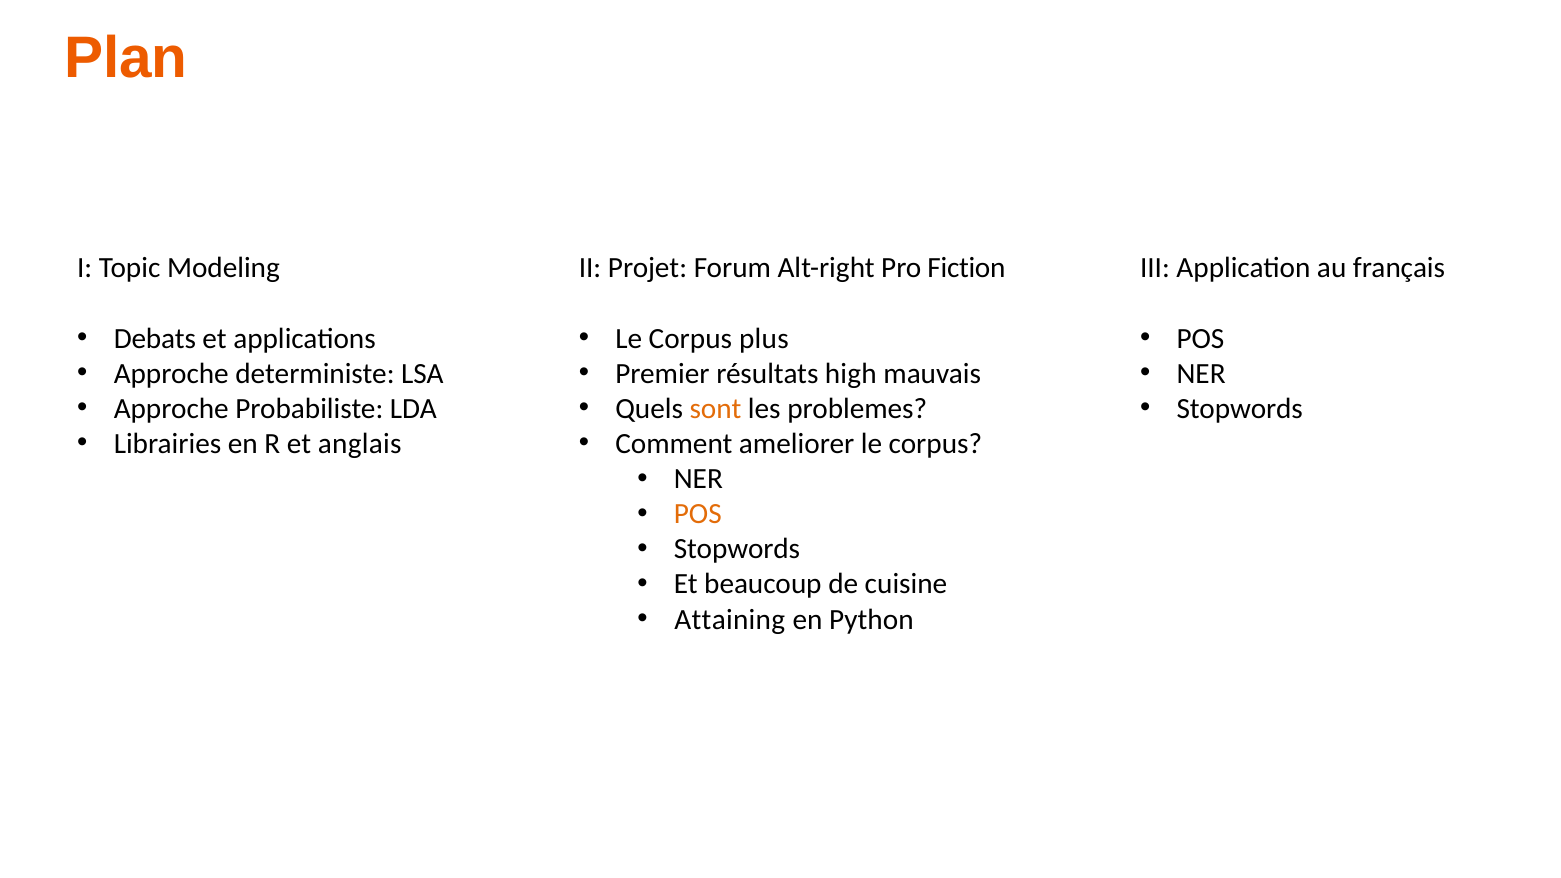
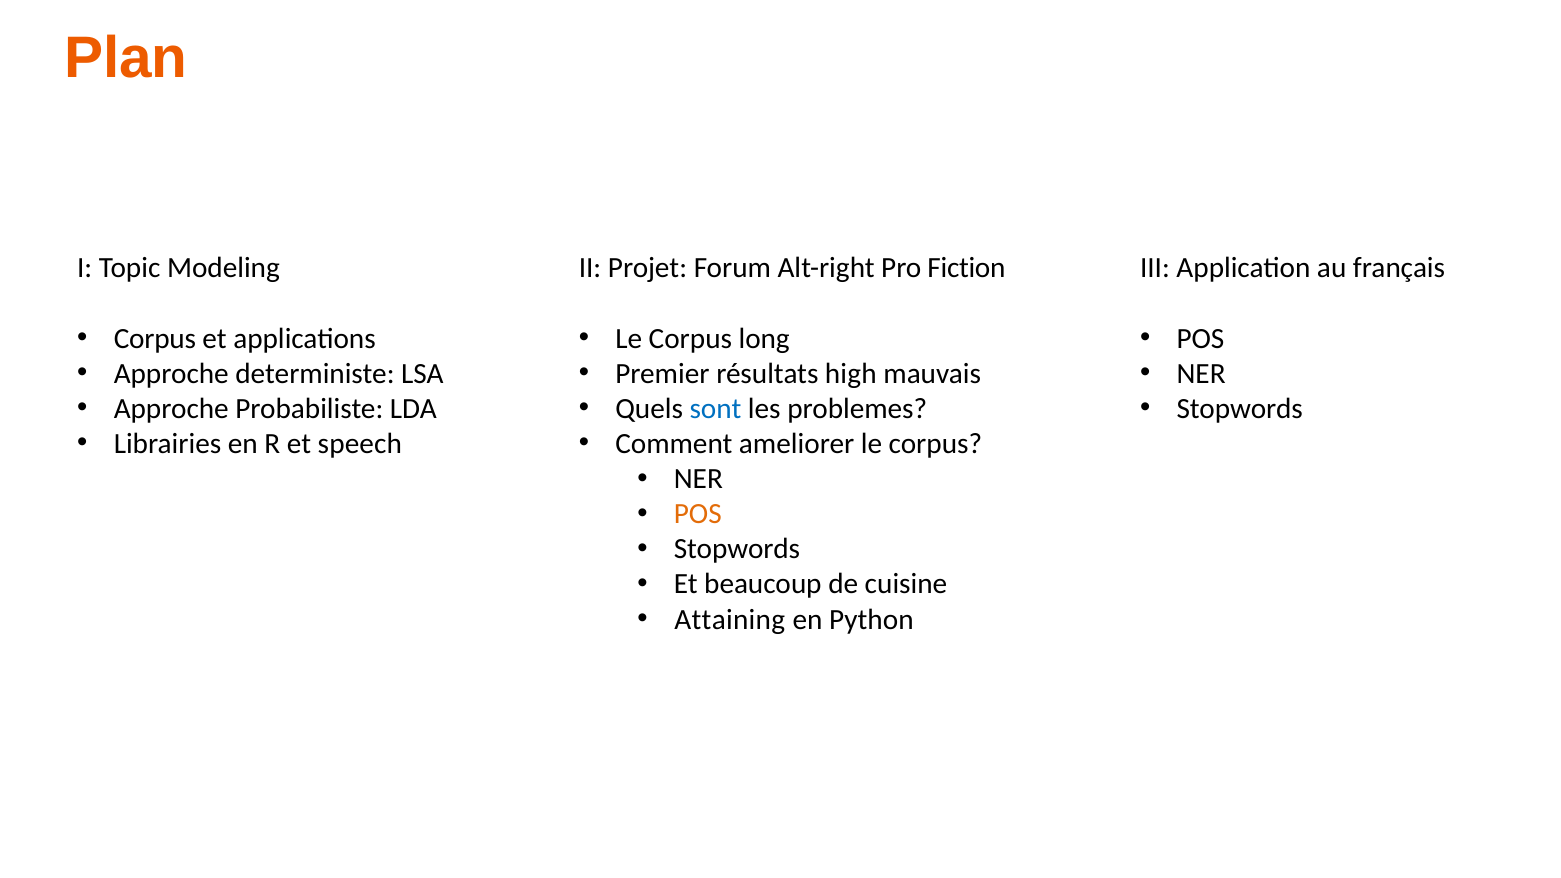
Debats at (155, 338): Debats -> Corpus
plus: plus -> long
sont colour: orange -> blue
anglais: anglais -> speech
